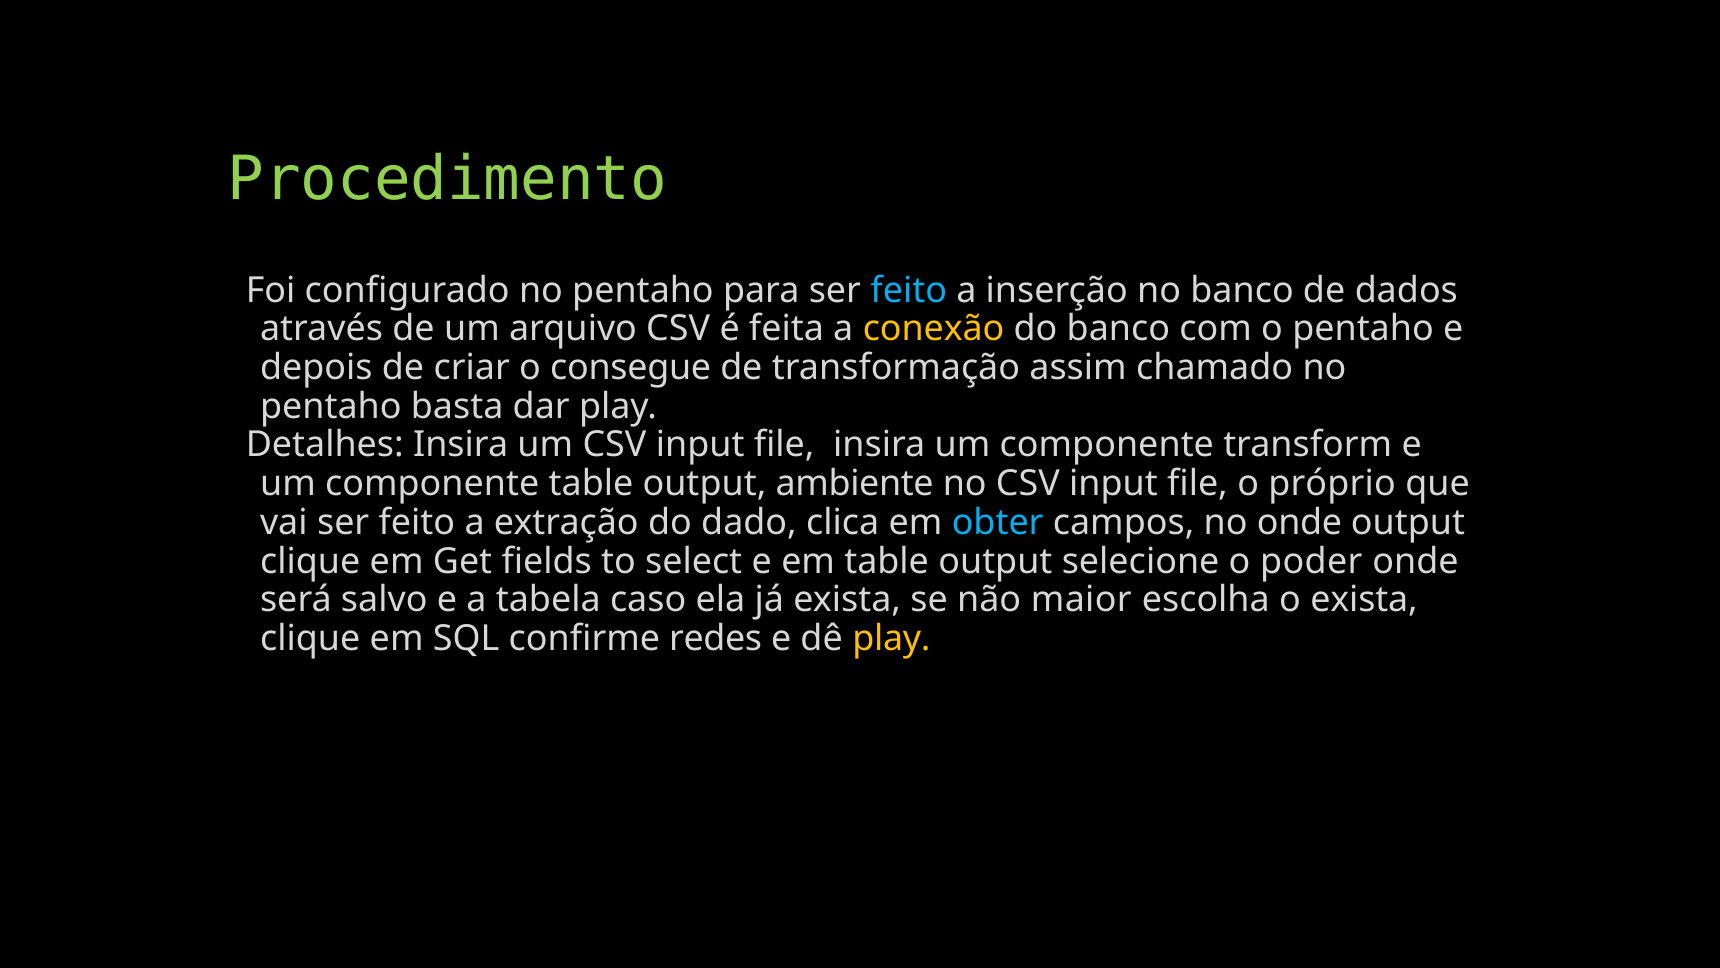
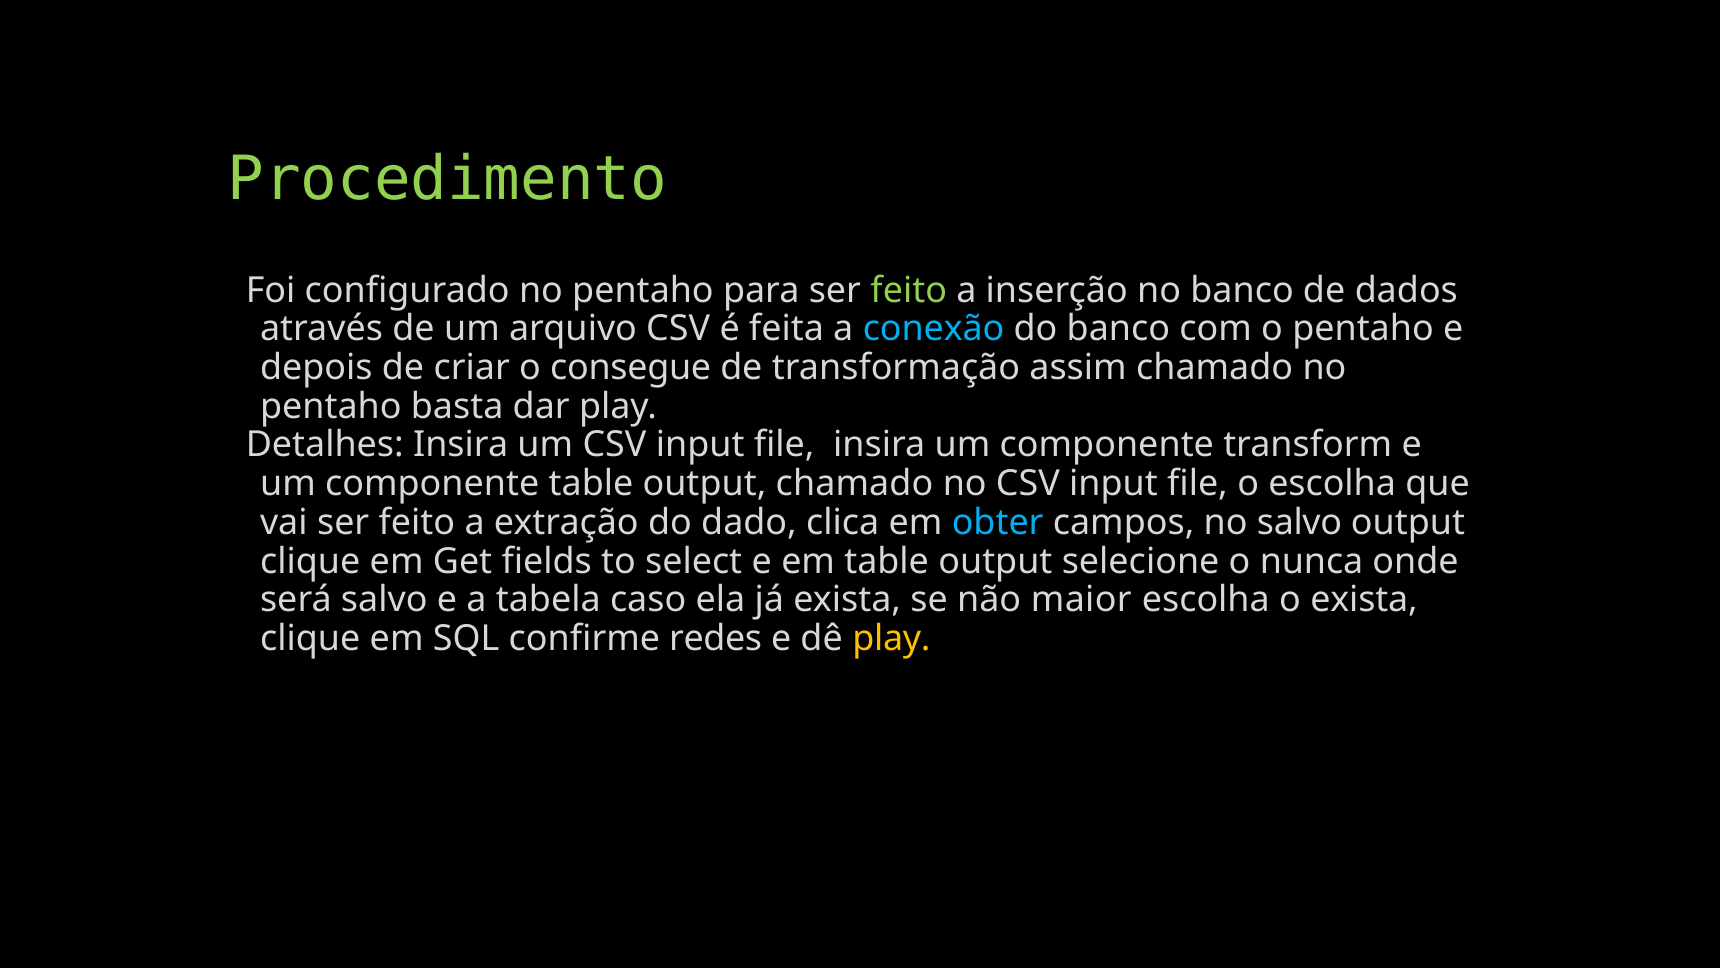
feito at (909, 290) colour: light blue -> light green
conexão colour: yellow -> light blue
output ambiente: ambiente -> chamado
o próprio: próprio -> escolha
no onde: onde -> salvo
poder: poder -> nunca
